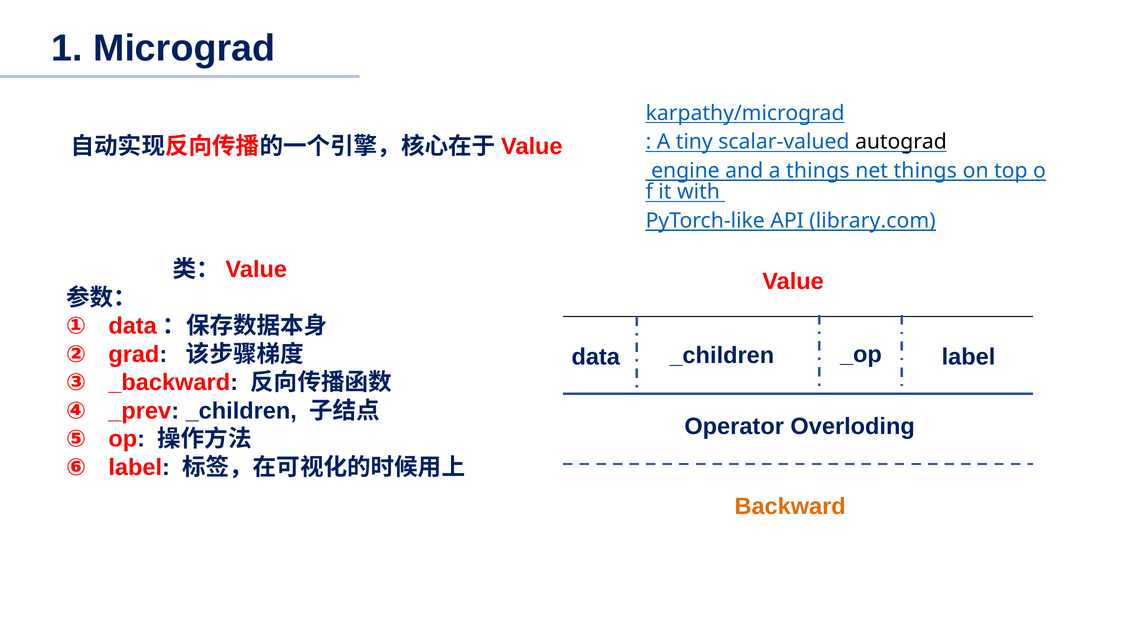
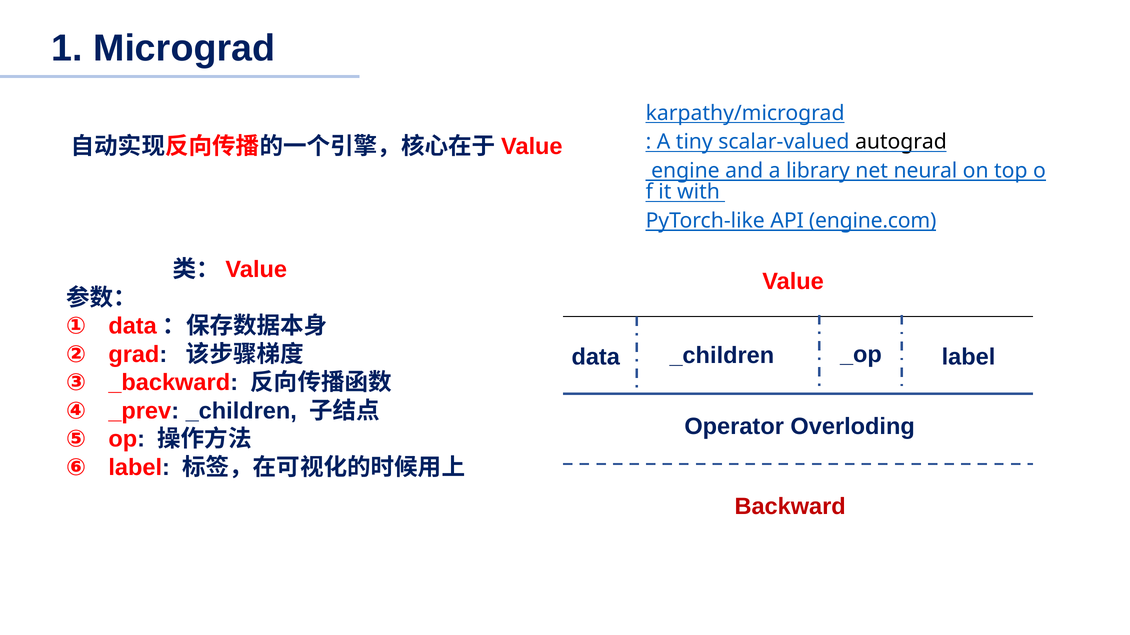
a things: things -> library
net things: things -> neural
library.com: library.com -> engine.com
Backward colour: orange -> red
